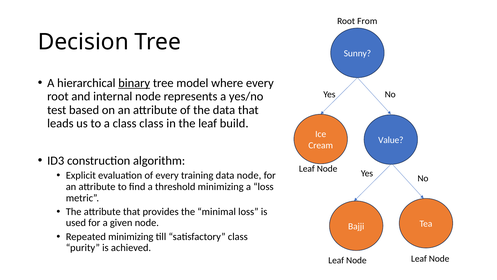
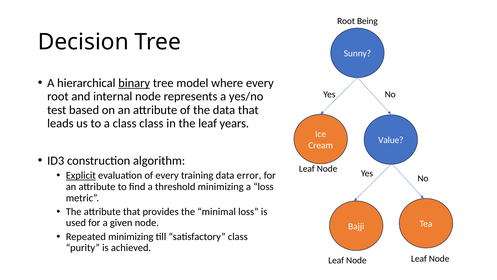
From: From -> Being
build: build -> years
Explicit underline: none -> present
data node: node -> error
